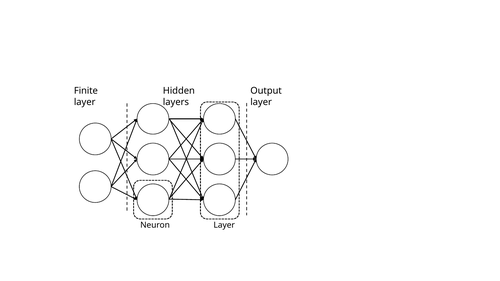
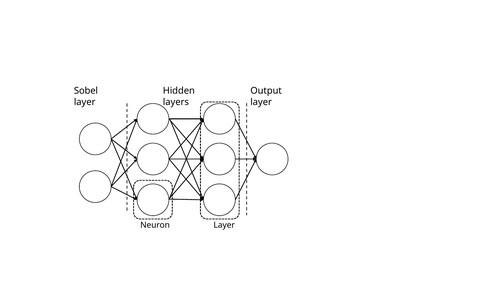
Finite: Finite -> Sobel
